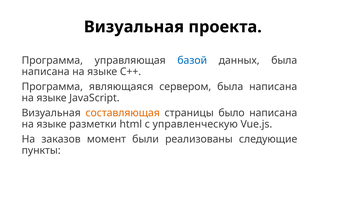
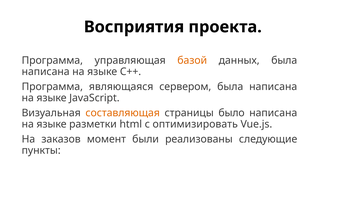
Визуальная at (134, 27): Визуальная -> Восприятия
базой colour: blue -> orange
управленческую: управленческую -> оптимизировать
